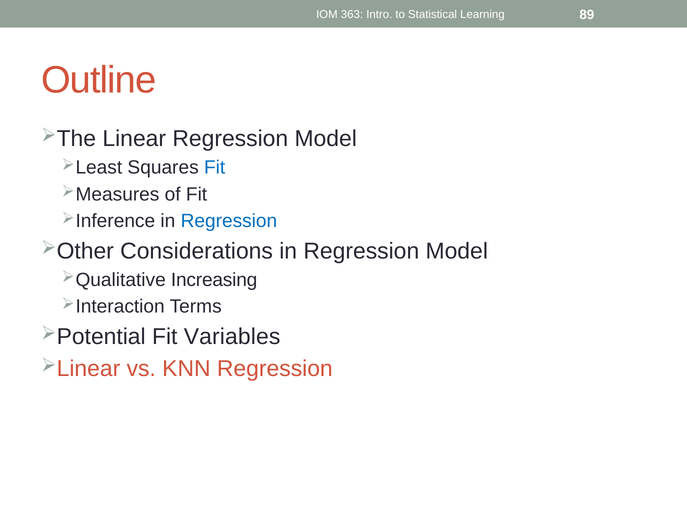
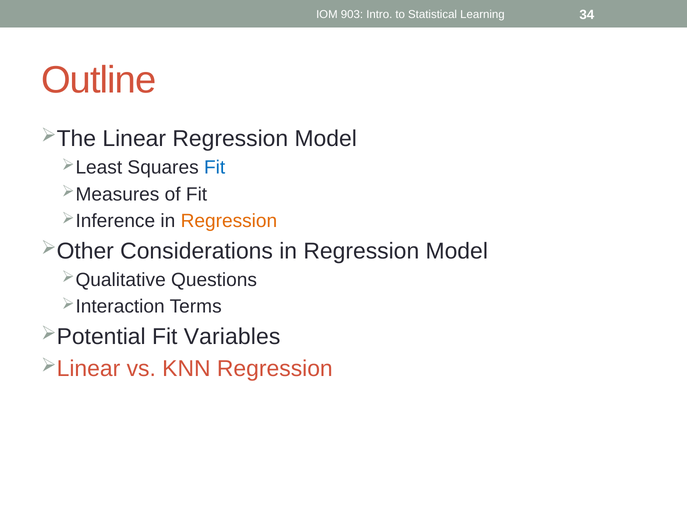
363: 363 -> 903
89: 89 -> 34
Regression at (229, 221) colour: blue -> orange
Increasing: Increasing -> Questions
